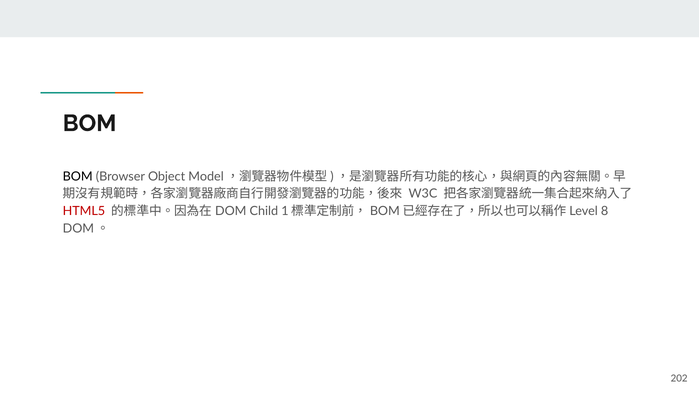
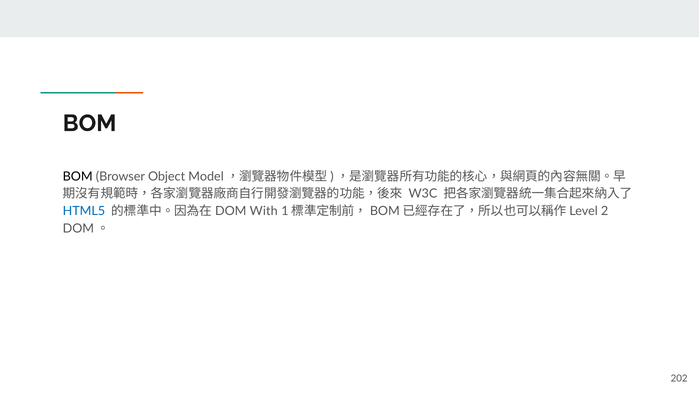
HTML5 colour: red -> blue
Child: Child -> With
8: 8 -> 2
